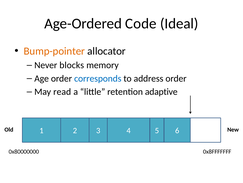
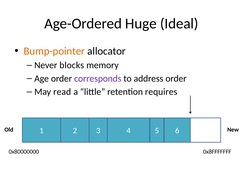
Code: Code -> Huge
corresponds colour: blue -> purple
adaptive: adaptive -> requires
